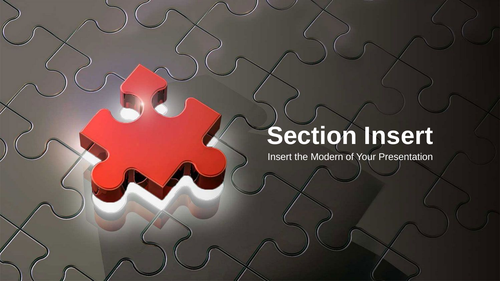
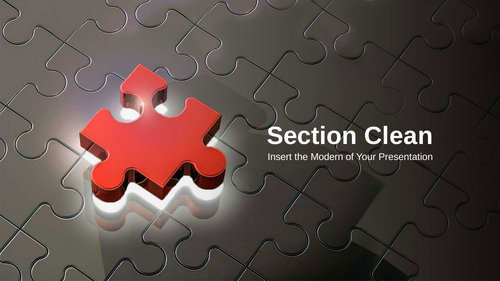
Section Insert: Insert -> Clean
